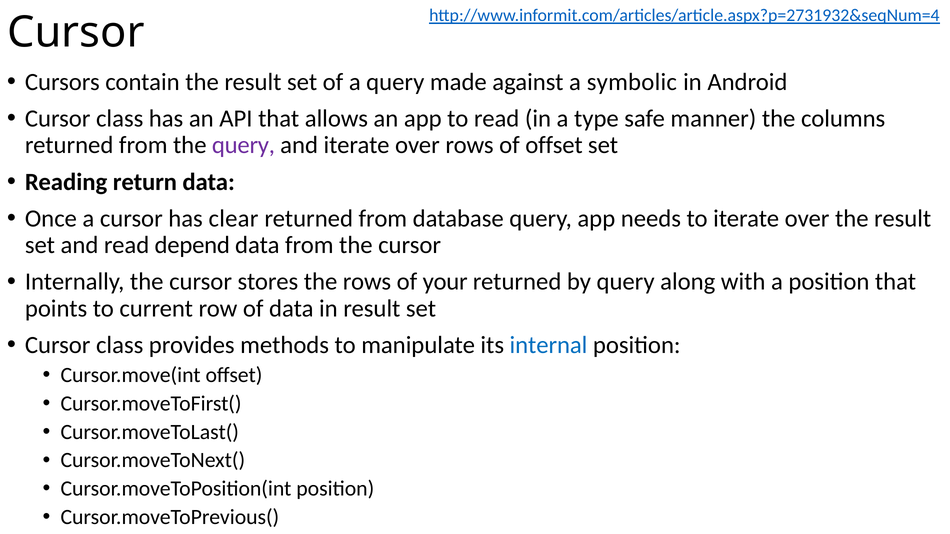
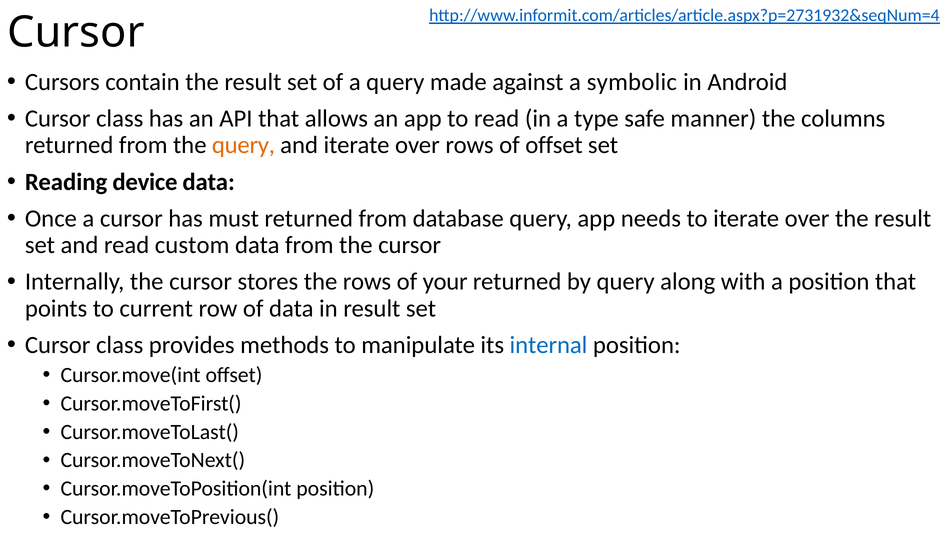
query at (243, 145) colour: purple -> orange
return: return -> device
clear: clear -> must
depend: depend -> custom
